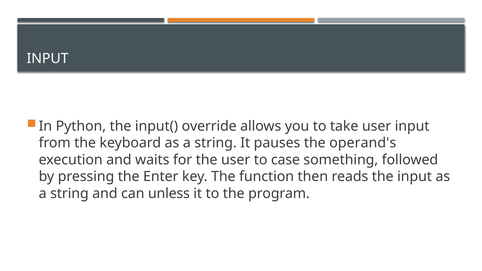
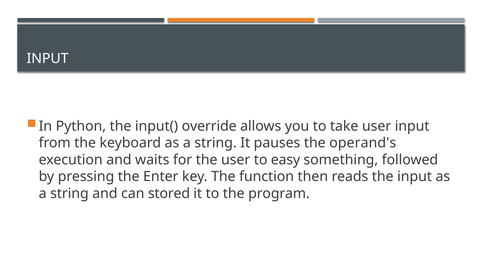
case: case -> easy
unless: unless -> stored
